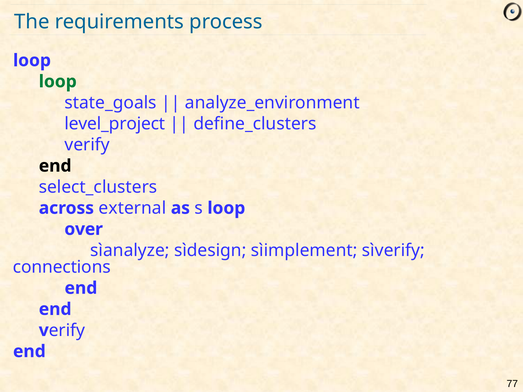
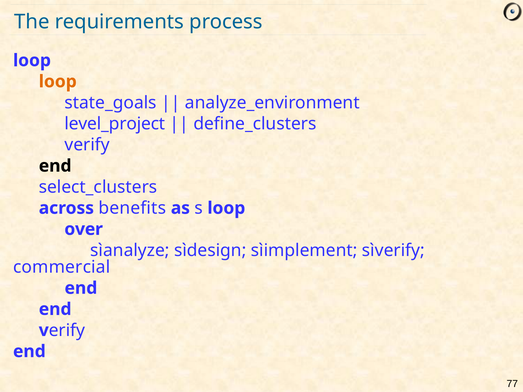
loop at (58, 82) colour: green -> orange
external: external -> benefits
connections: connections -> commercial
